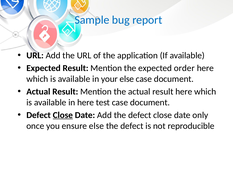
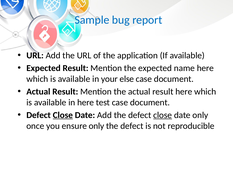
order: order -> name
close at (163, 116) underline: none -> present
ensure else: else -> only
